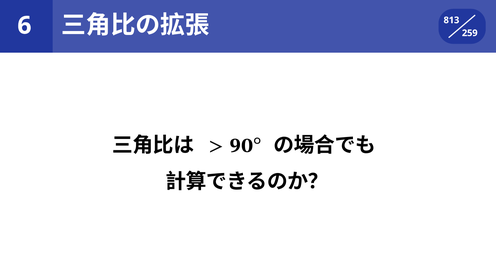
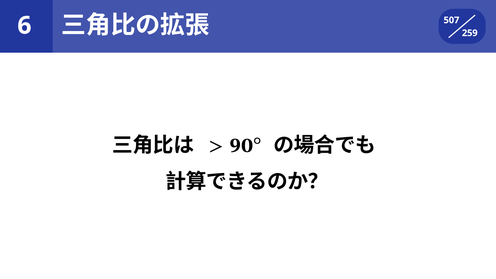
813: 813 -> 507
